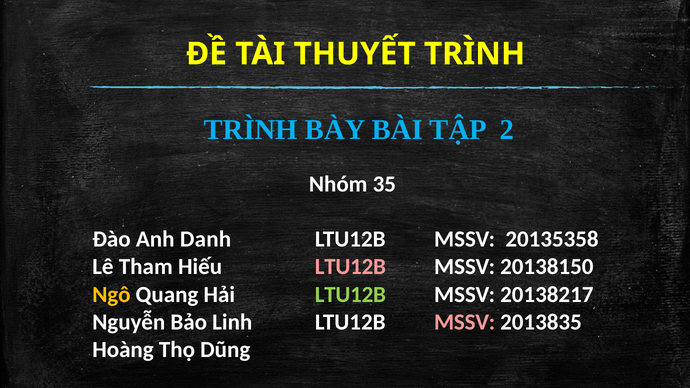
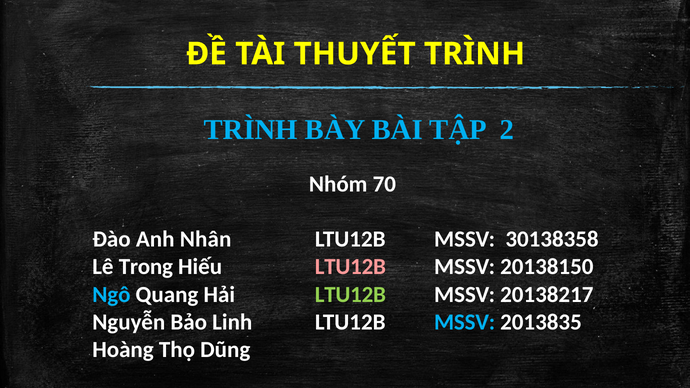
35: 35 -> 70
Danh: Danh -> Nhân
20135358: 20135358 -> 30138358
Tham: Tham -> Trong
Ngô colour: yellow -> light blue
MSSV at (465, 322) colour: pink -> light blue
